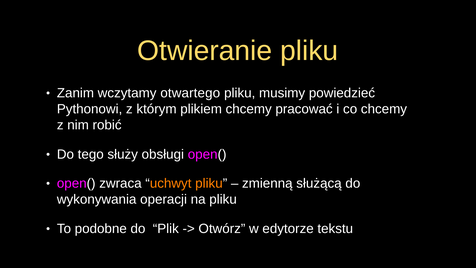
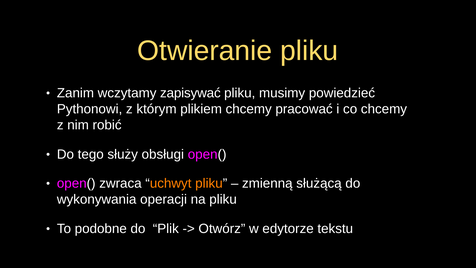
otwartego: otwartego -> zapisywać
